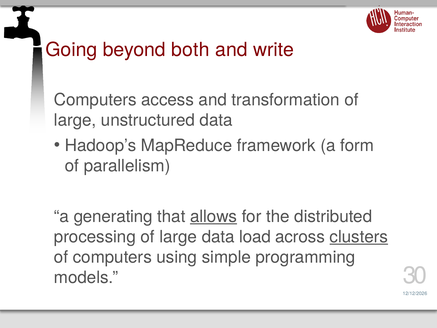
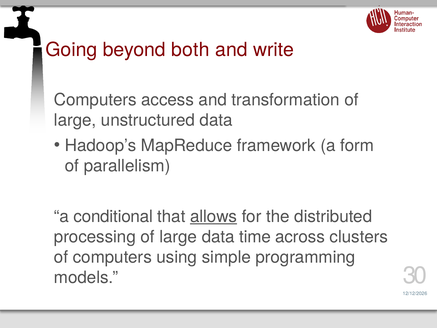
generating: generating -> conditional
load: load -> time
clusters underline: present -> none
